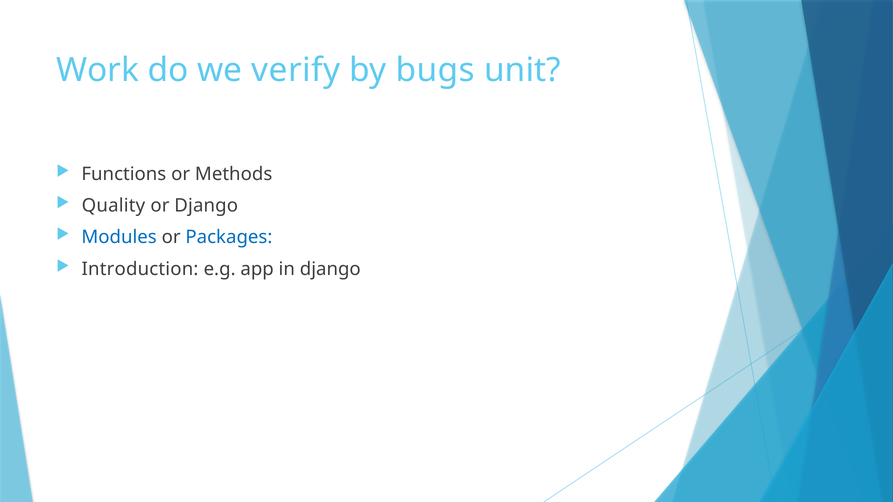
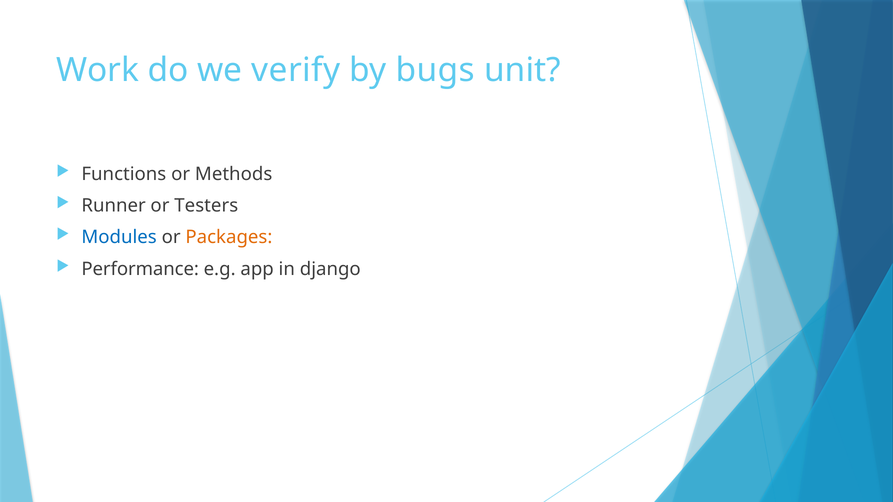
Quality: Quality -> Runner
or Django: Django -> Testers
Packages colour: blue -> orange
Introduction: Introduction -> Performance
